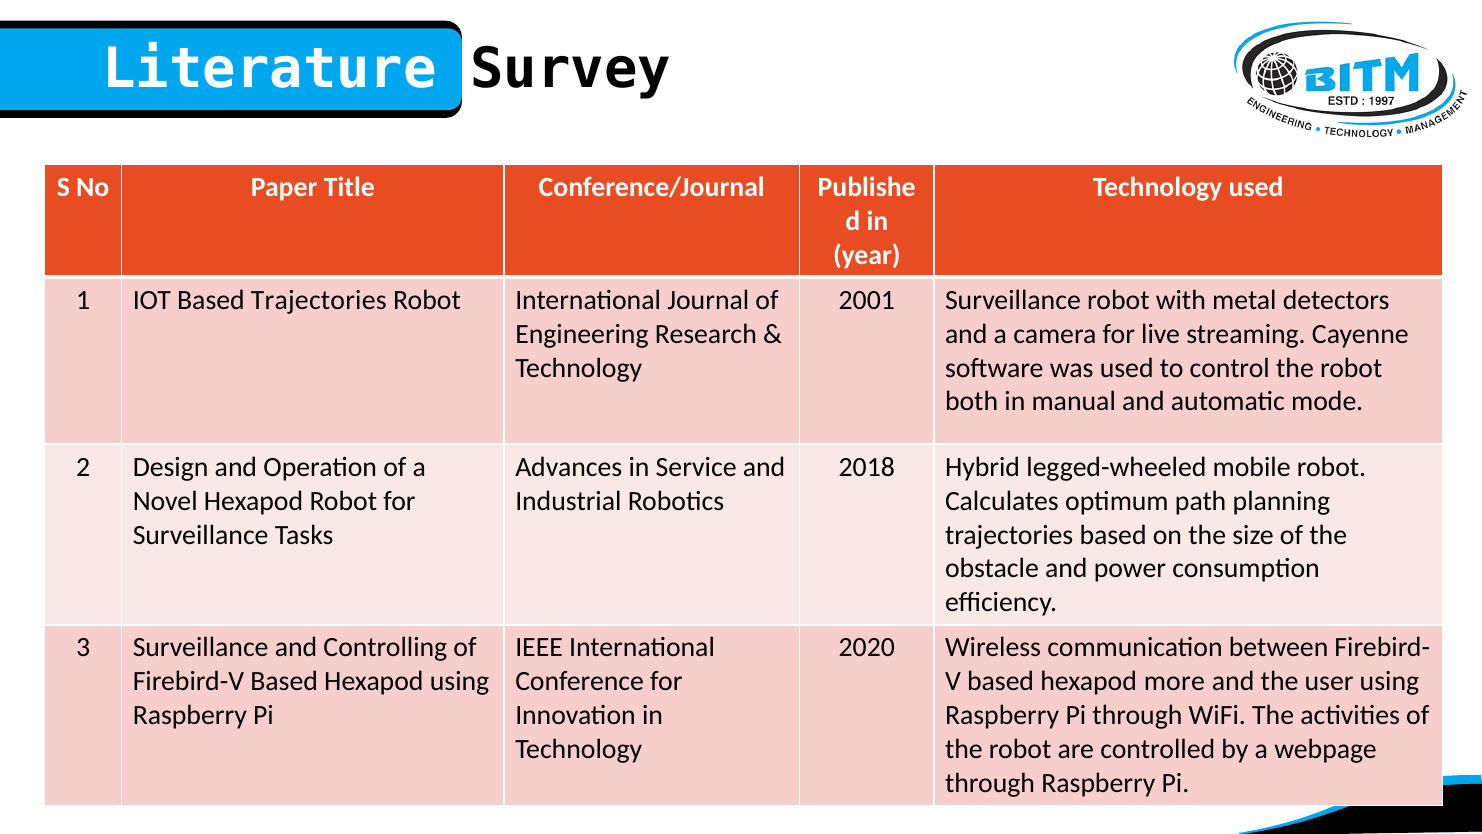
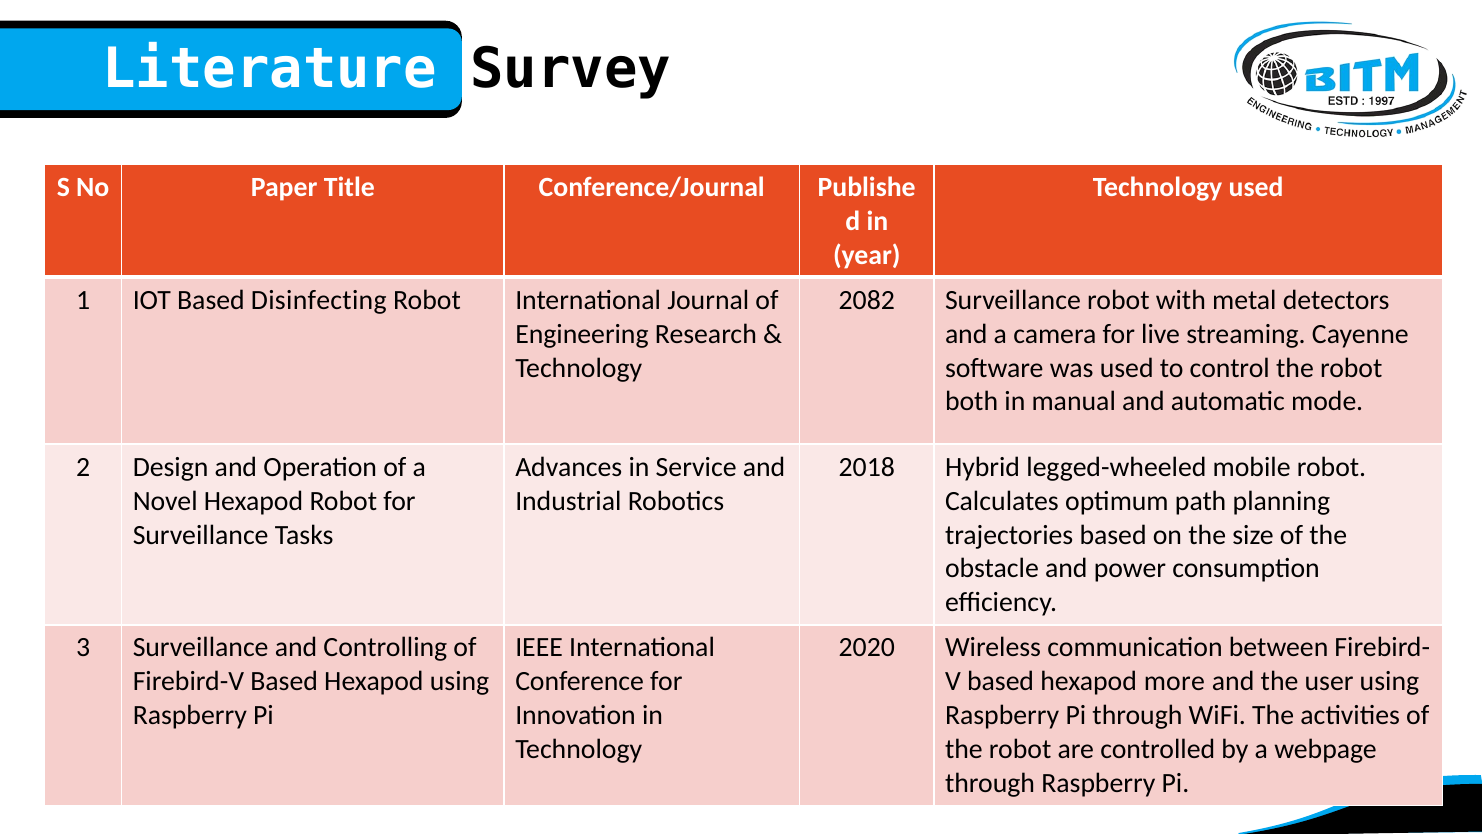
Based Trajectories: Trajectories -> Disinfecting
2001: 2001 -> 2082
